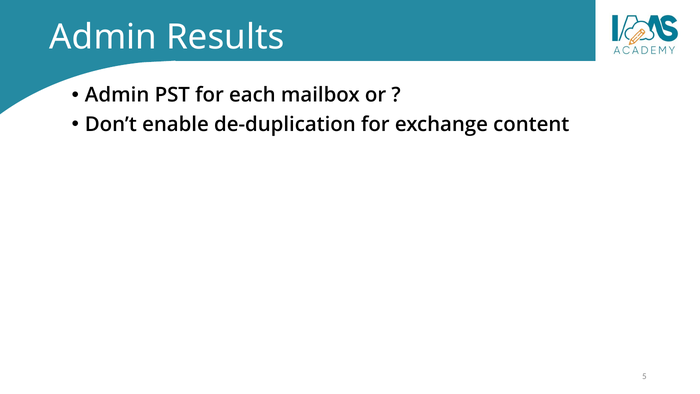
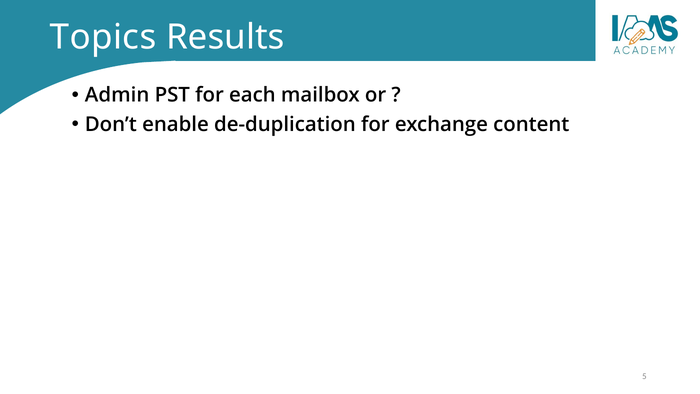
Admin at (103, 37): Admin -> Topics
